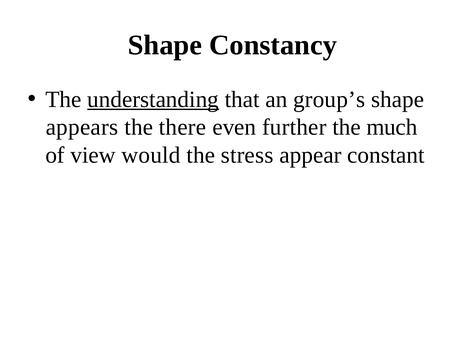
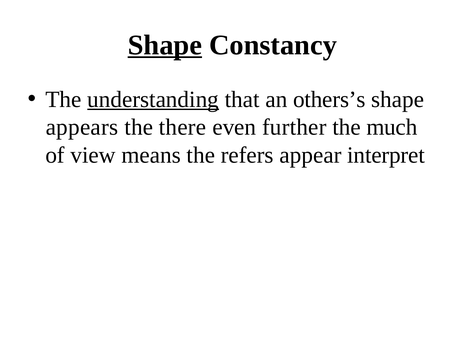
Shape at (165, 45) underline: none -> present
group’s: group’s -> others’s
would: would -> means
stress: stress -> refers
constant: constant -> interpret
